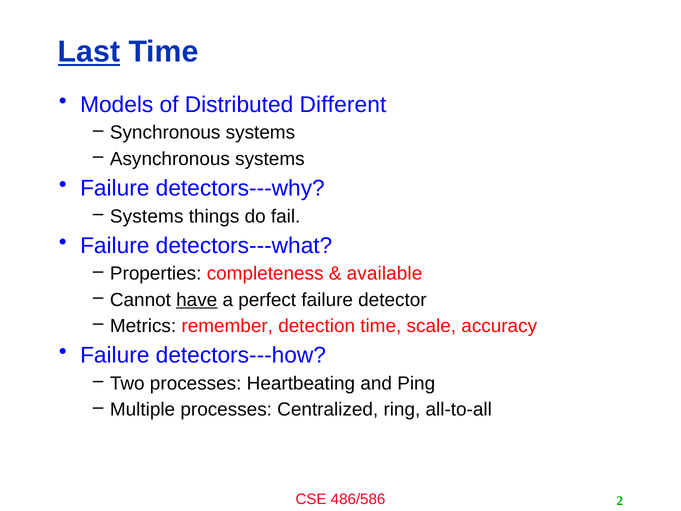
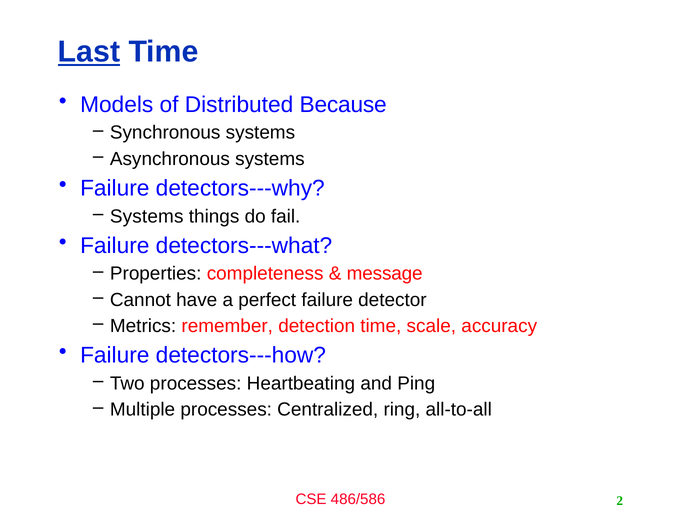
Different: Different -> Because
available: available -> message
have underline: present -> none
